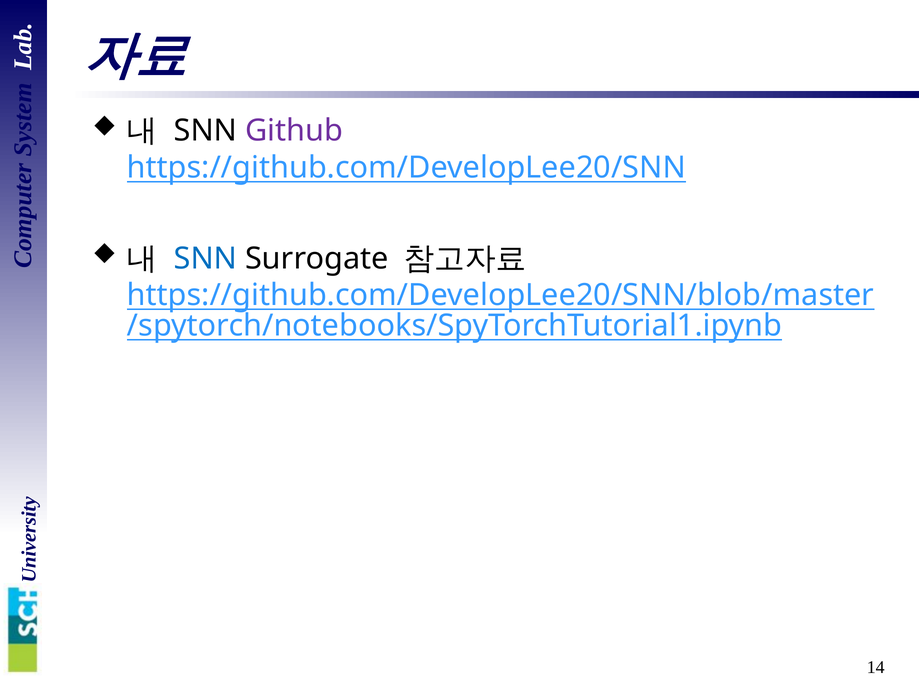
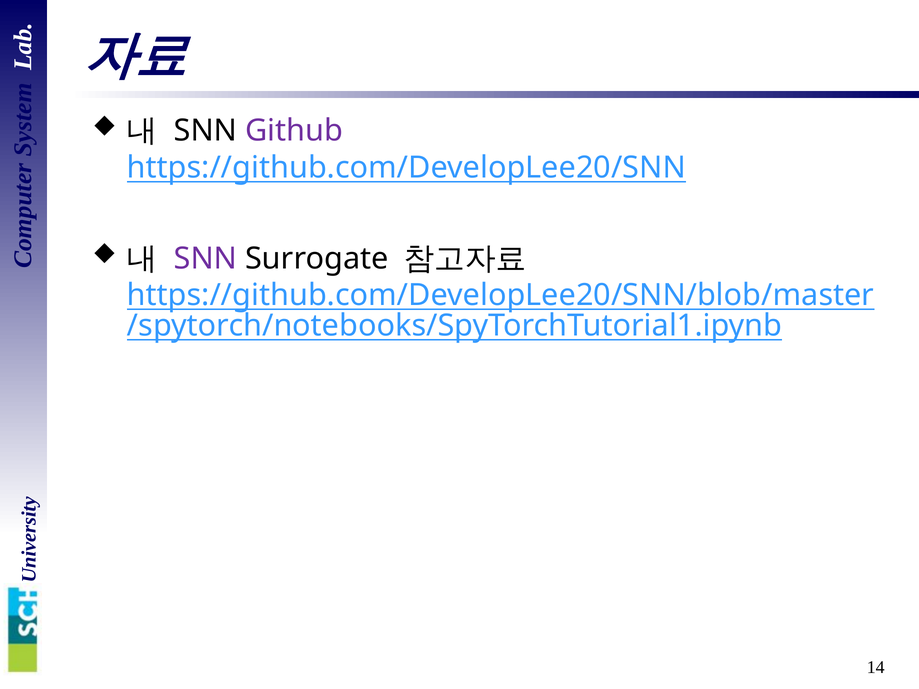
SNN at (206, 258) colour: blue -> purple
